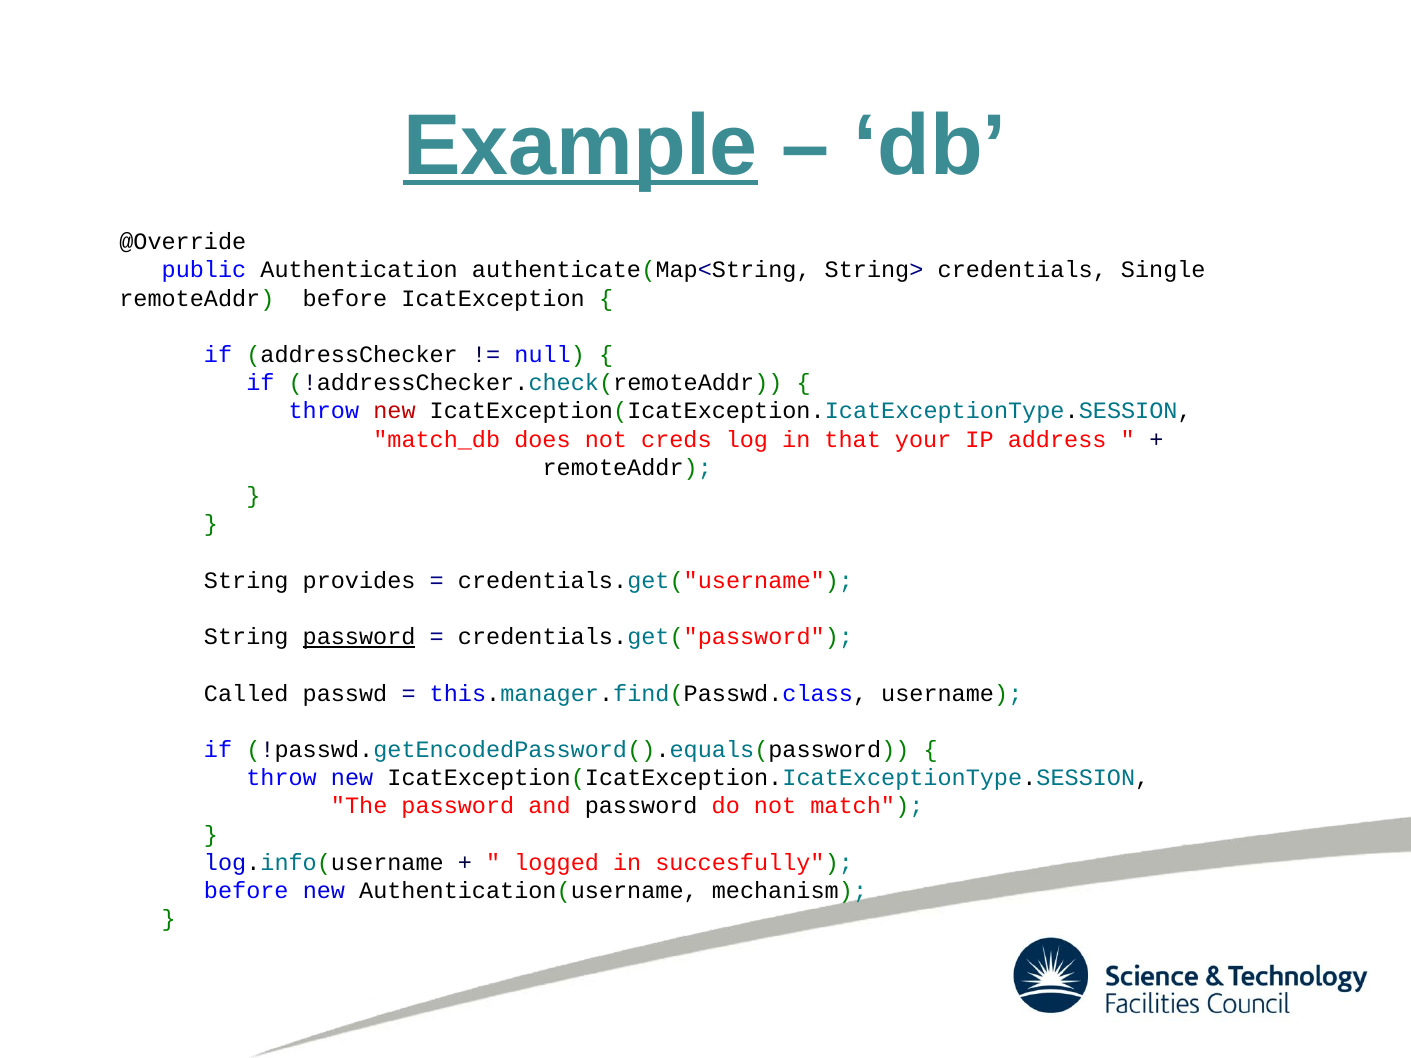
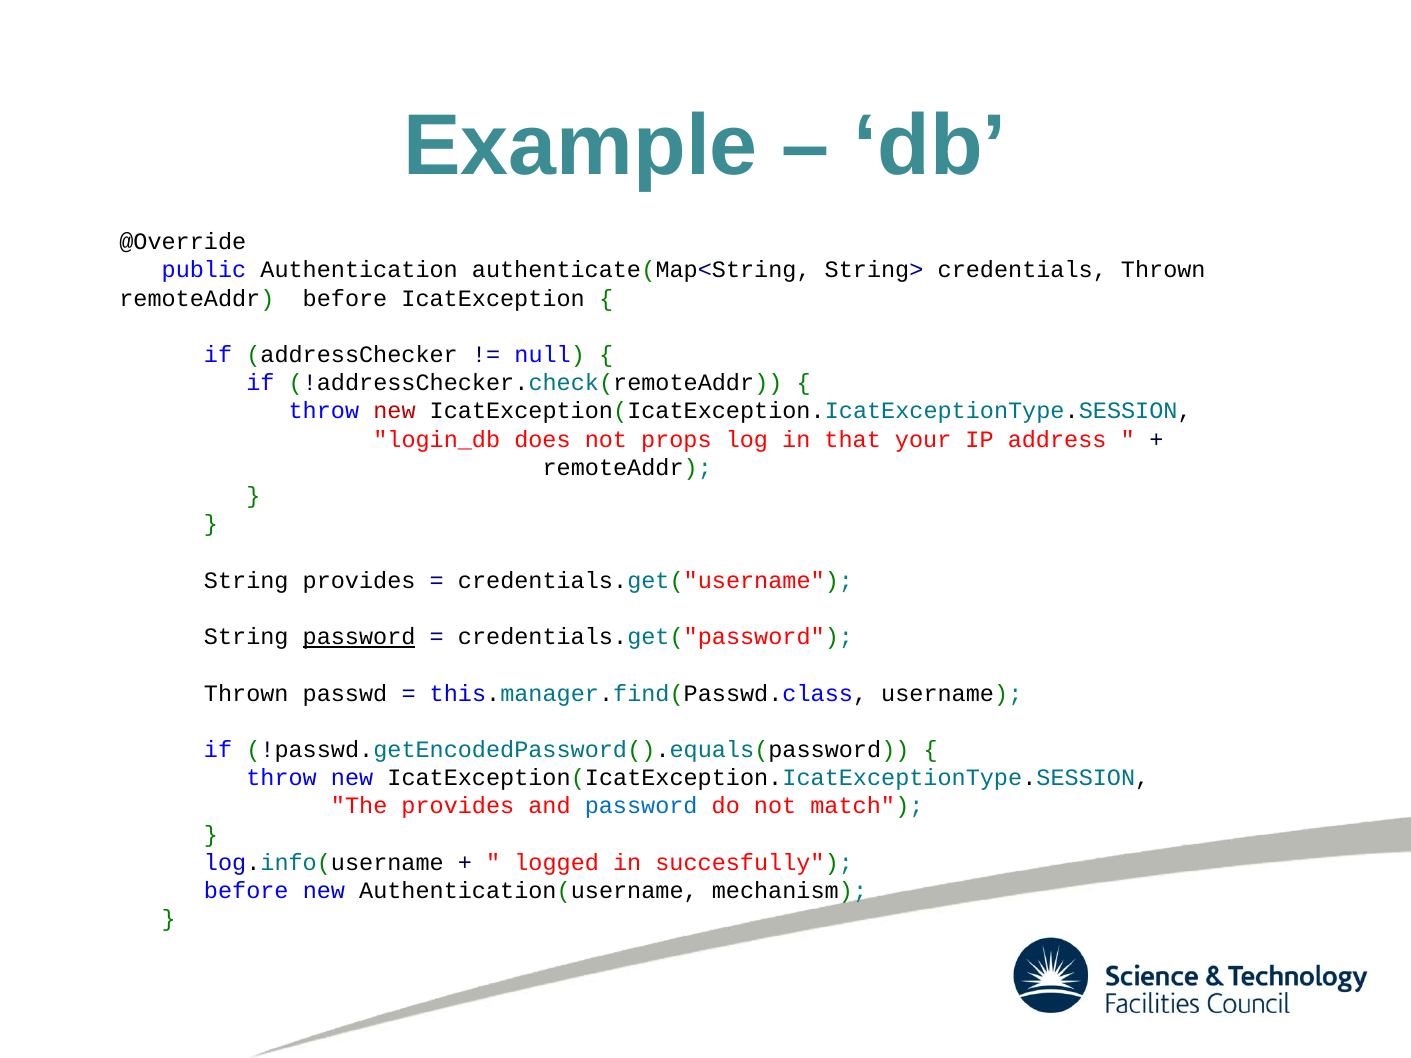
Example underline: present -> none
credentials Single: Single -> Thrown
match_db: match_db -> login_db
creds: creds -> props
Called at (246, 694): Called -> Thrown
The password: password -> provides
password at (641, 806) colour: black -> blue
